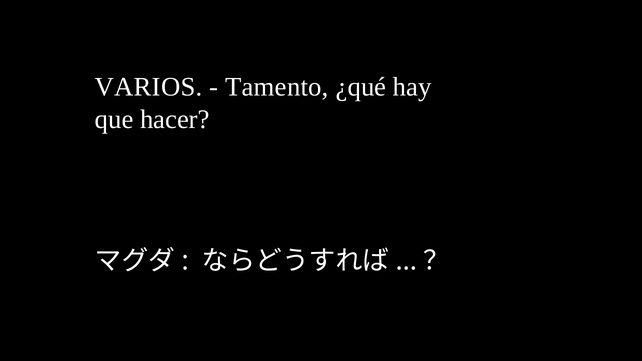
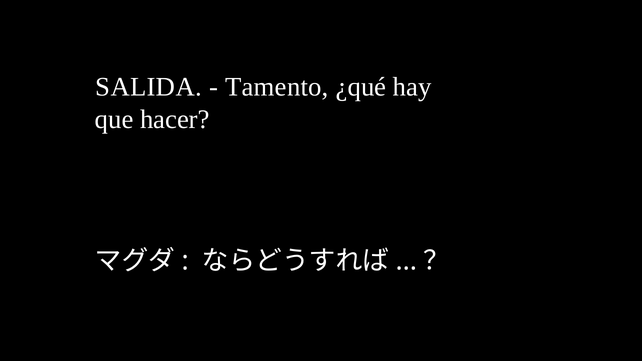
VARIOS: VARIOS -> SALIDA
